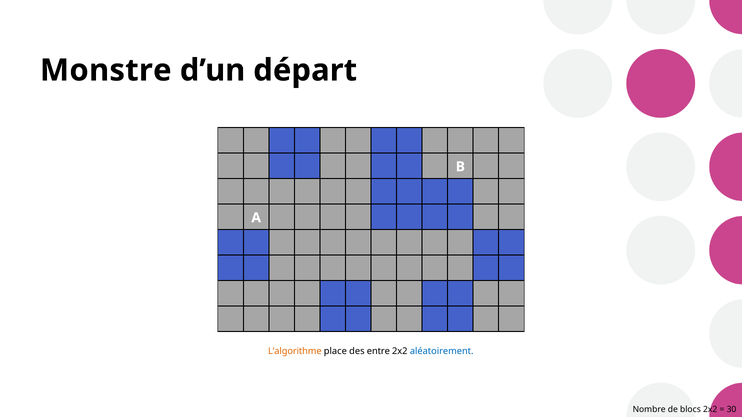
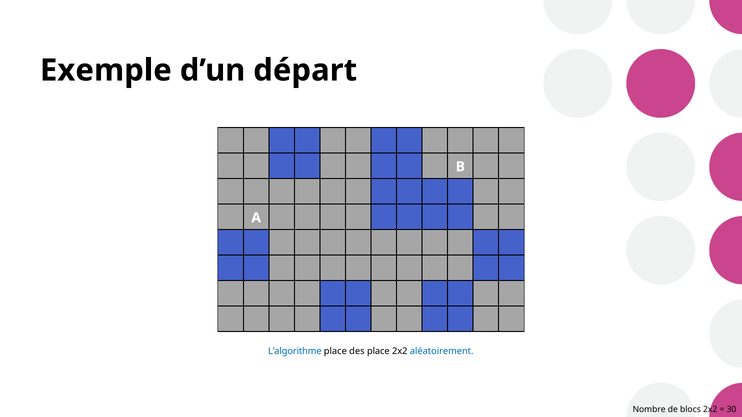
Monstre: Monstre -> Exemple
L’algorithme colour: orange -> blue
des entre: entre -> place
